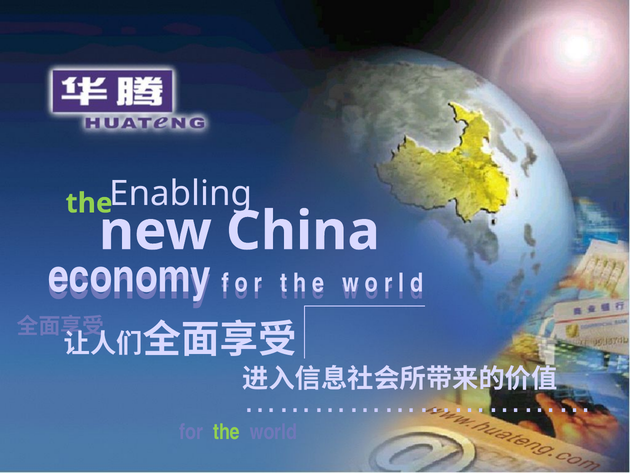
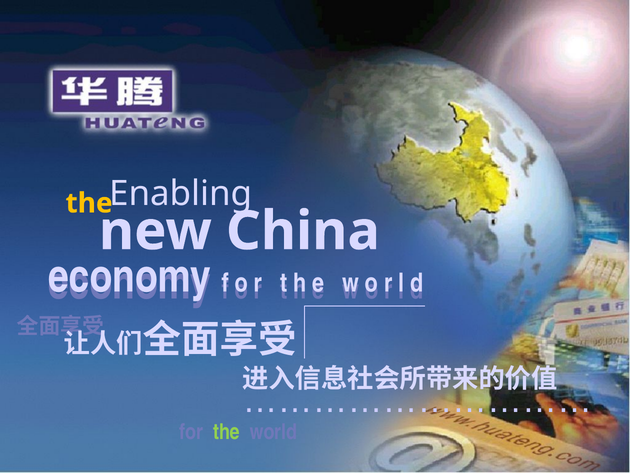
the at (89, 203) colour: light green -> yellow
